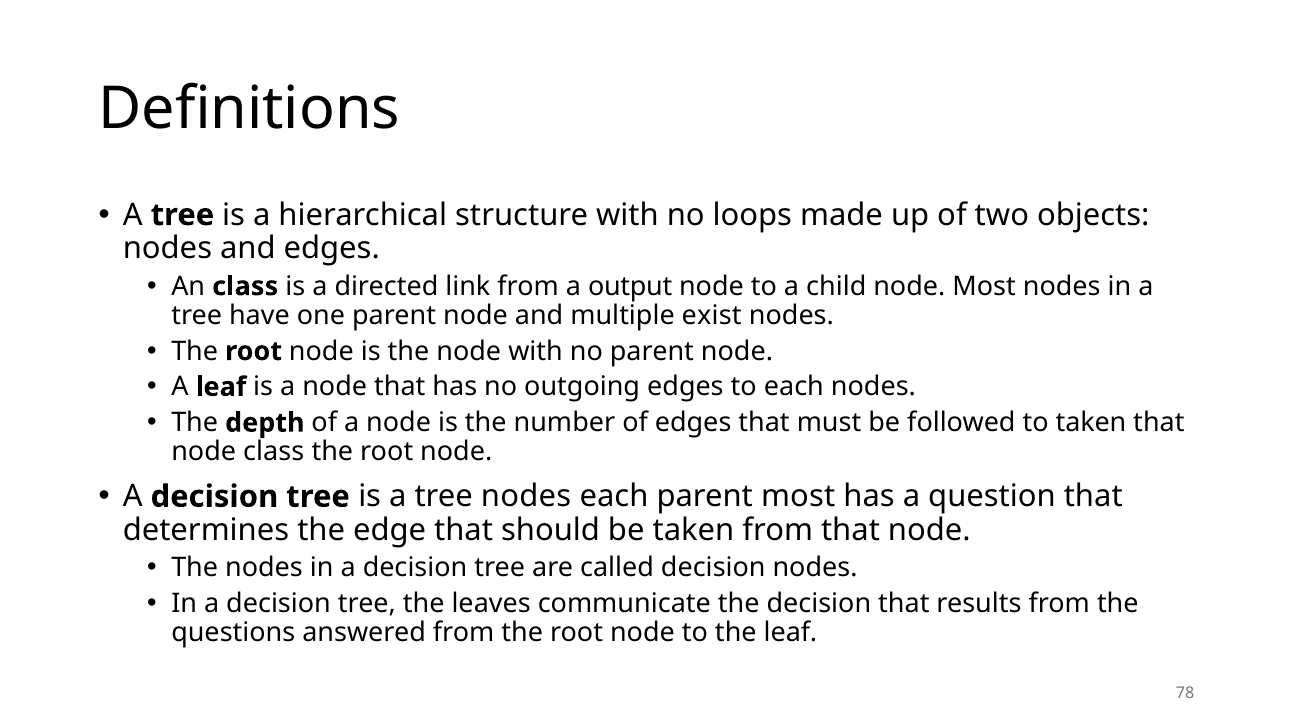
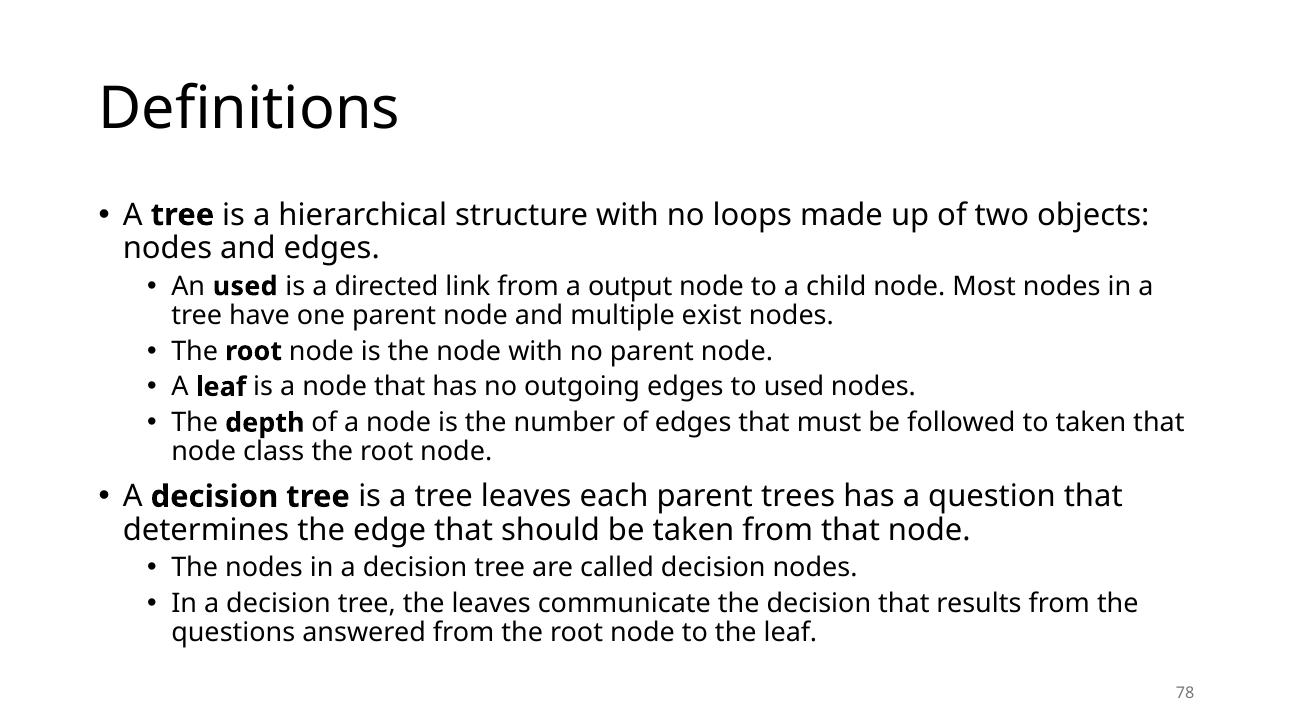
An class: class -> used
to each: each -> used
tree nodes: nodes -> leaves
parent most: most -> trees
